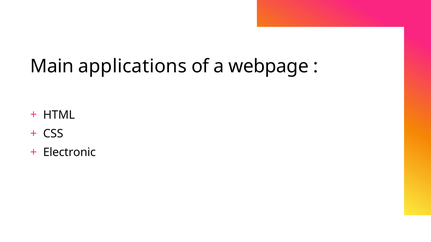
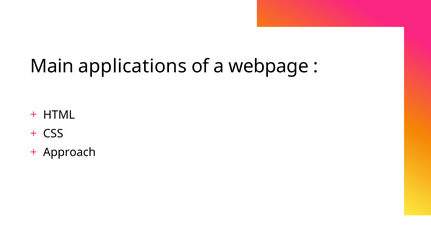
Electronic: Electronic -> Approach
